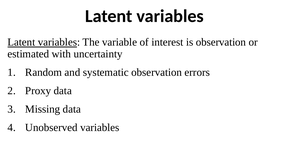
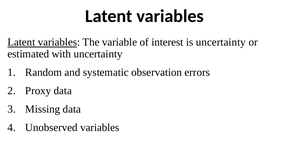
is observation: observation -> uncertainty
